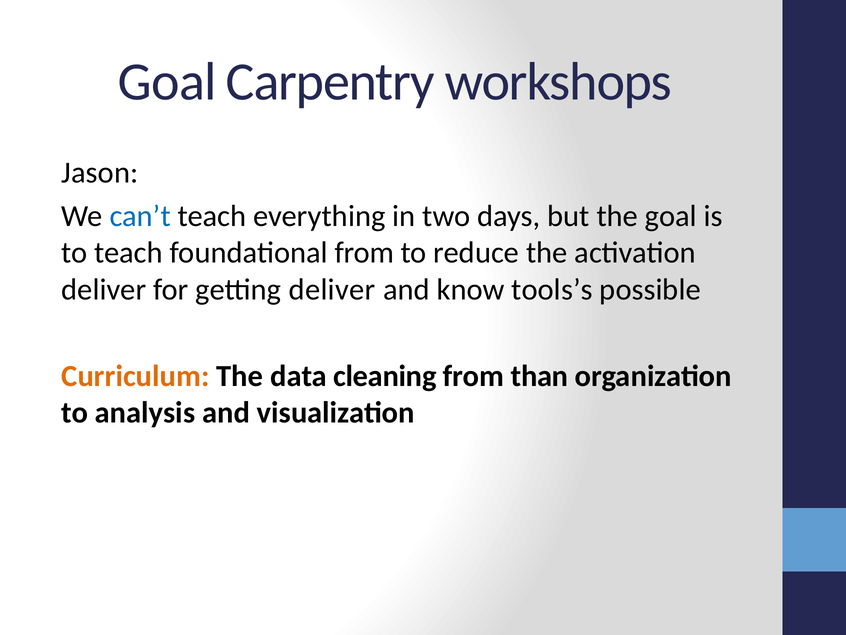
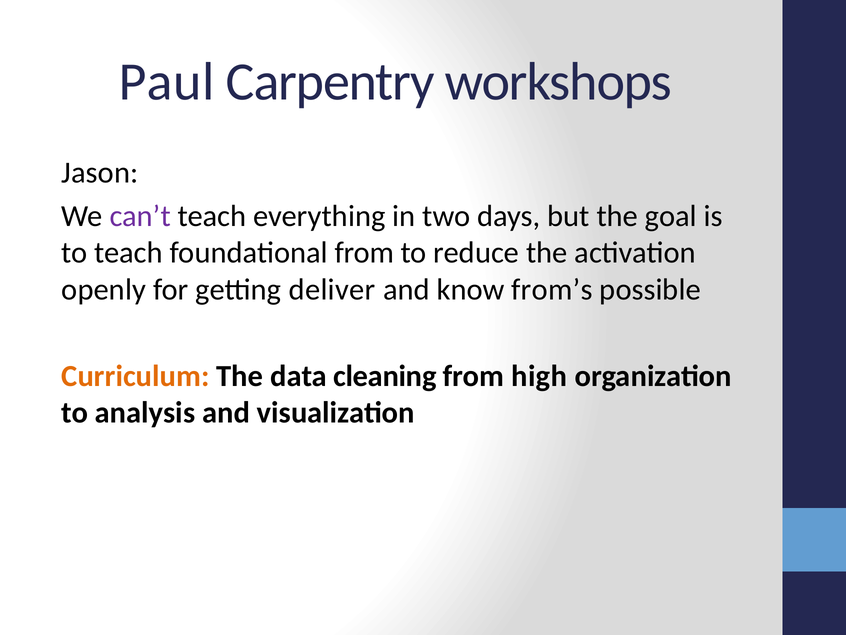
Goal at (167, 82): Goal -> Paul
can’t colour: blue -> purple
deliver at (104, 289): deliver -> openly
tools’s: tools’s -> from’s
than: than -> high
